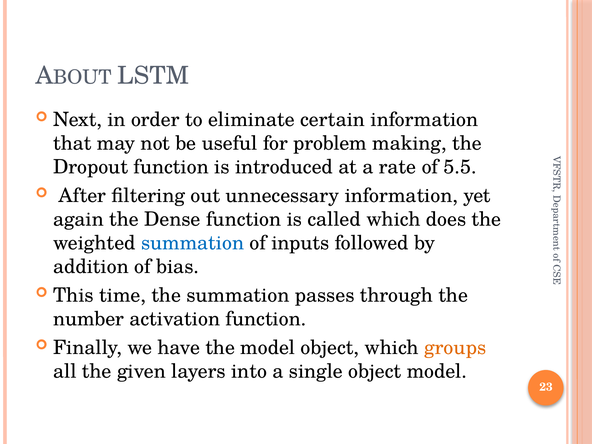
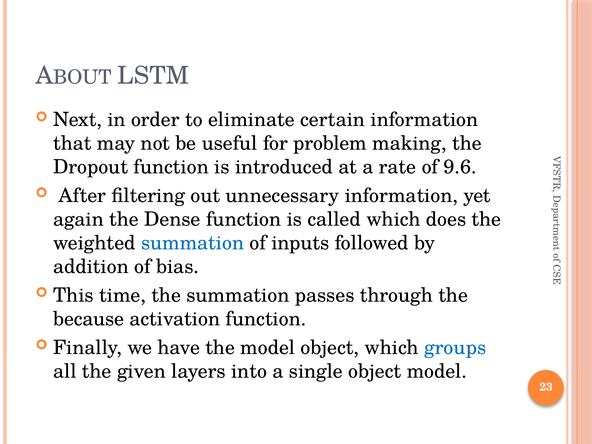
5.5: 5.5 -> 9.6
number: number -> because
groups colour: orange -> blue
